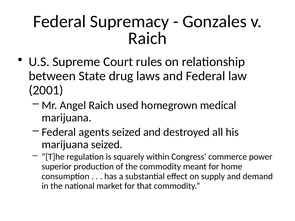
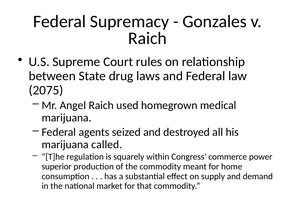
2001: 2001 -> 2075
marijuana seized: seized -> called
